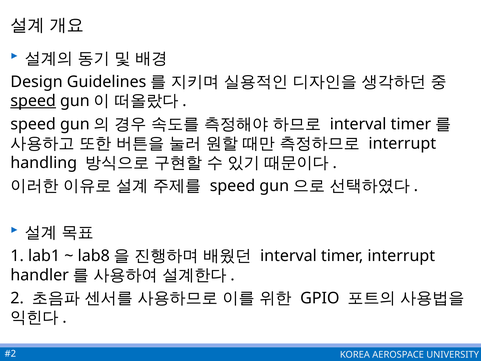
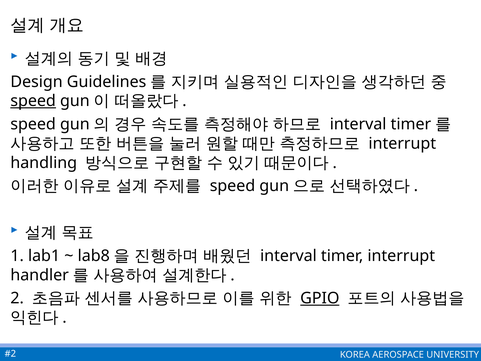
GPIO underline: none -> present
